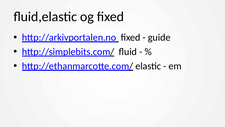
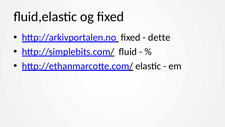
guide: guide -> dette
